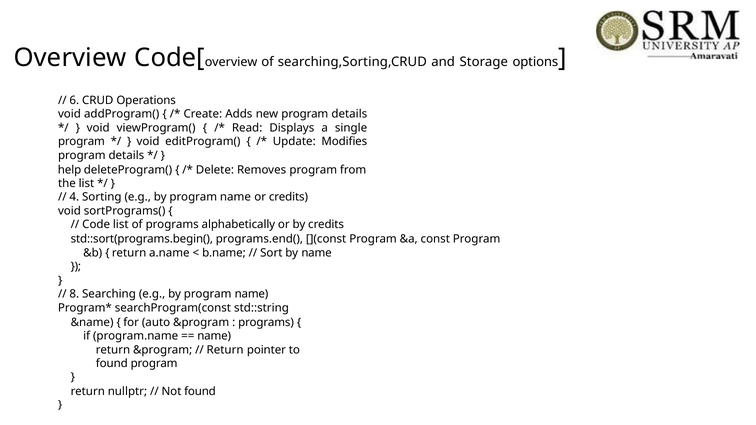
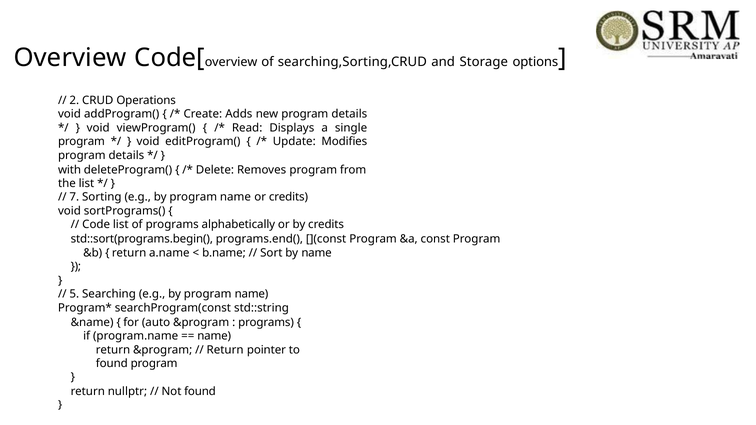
6: 6 -> 2
help: help -> with
4: 4 -> 7
8: 8 -> 5
